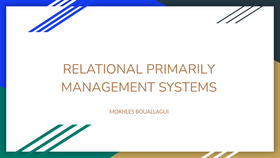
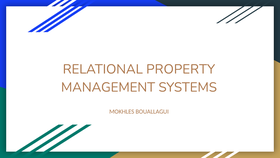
PRIMARILY: PRIMARILY -> PROPERTY
